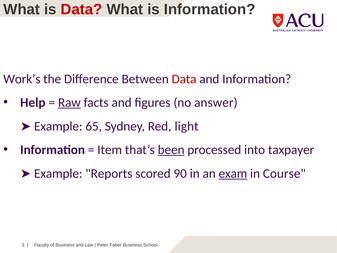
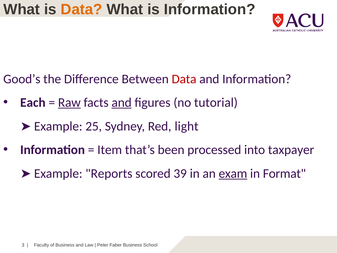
Data at (82, 9) colour: red -> orange
Work’s: Work’s -> Good’s
Help: Help -> Each
and at (122, 102) underline: none -> present
answer: answer -> tutorial
65: 65 -> 25
been underline: present -> none
90: 90 -> 39
Course: Course -> Format
